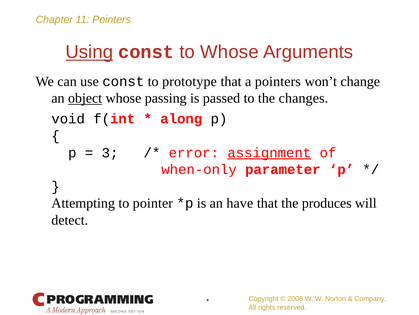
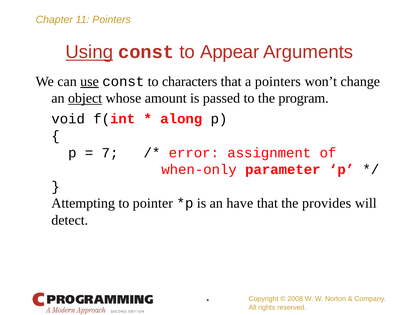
to Whose: Whose -> Appear
use underline: none -> present
prototype: prototype -> characters
passing: passing -> amount
changes: changes -> program
3: 3 -> 7
assignment underline: present -> none
produces: produces -> provides
